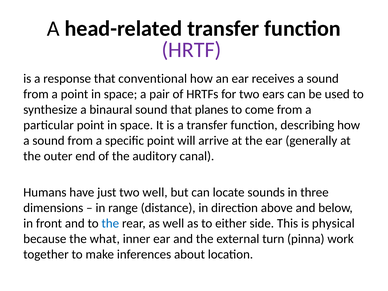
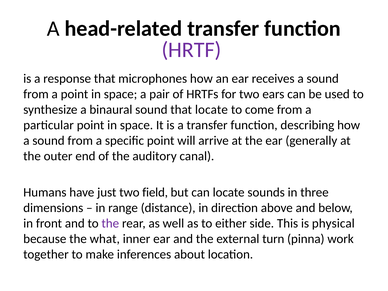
conventional: conventional -> microphones
that planes: planes -> locate
two well: well -> field
the at (110, 223) colour: blue -> purple
